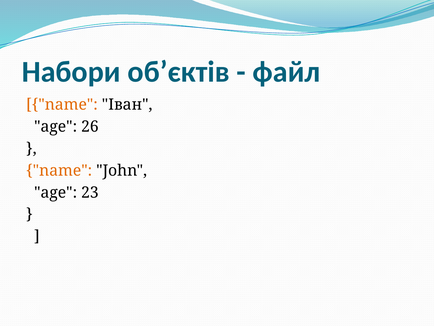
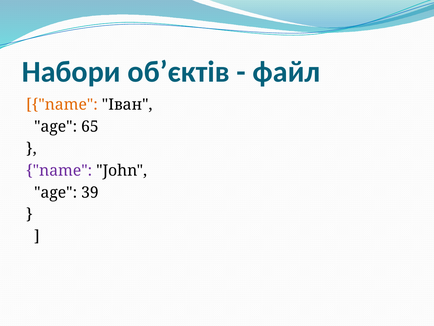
26: 26 -> 65
name at (59, 170) colour: orange -> purple
23: 23 -> 39
